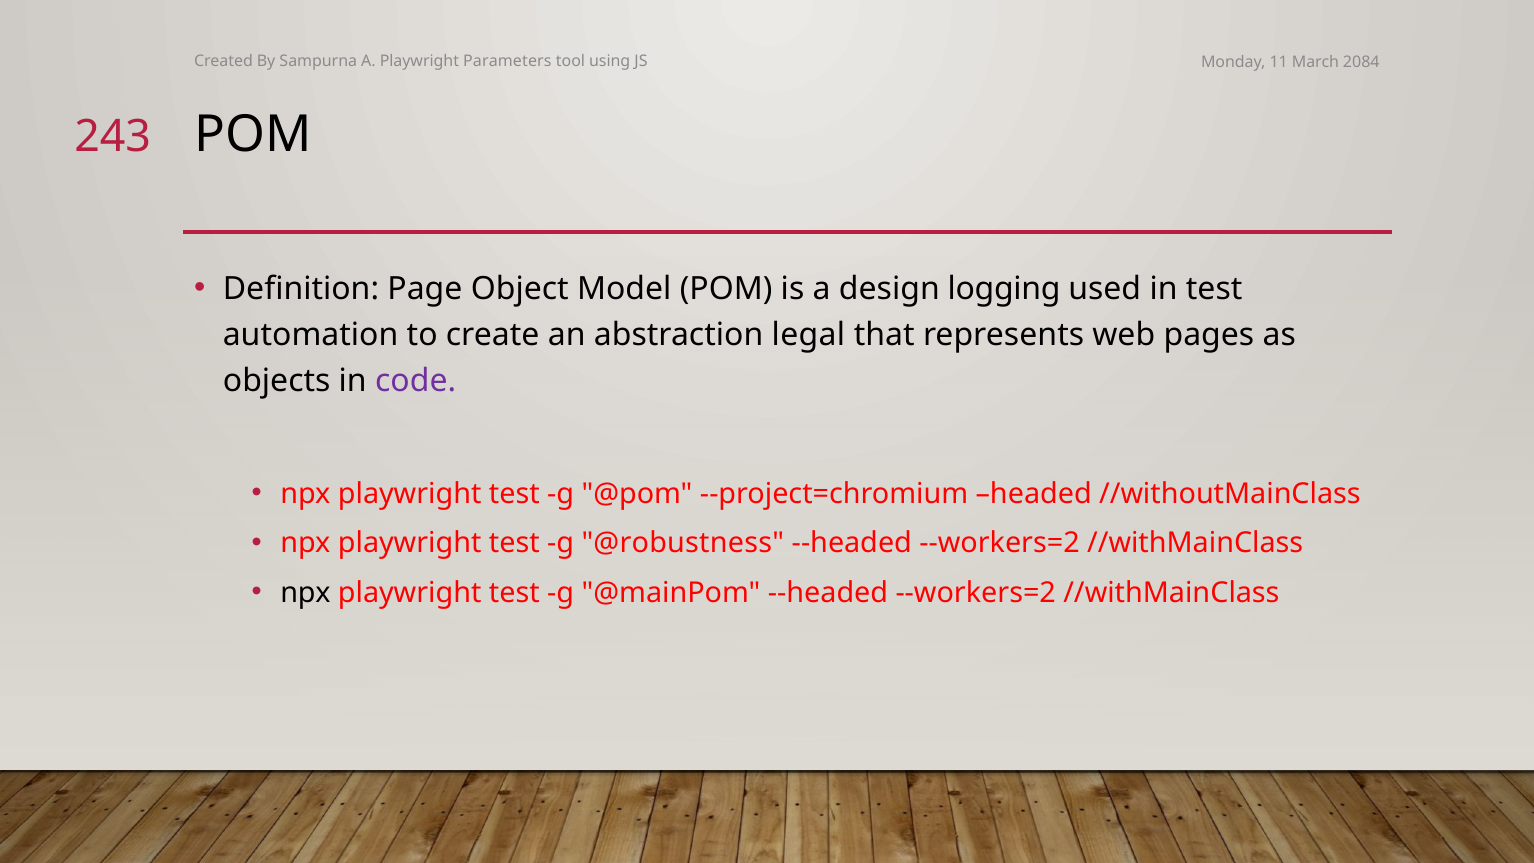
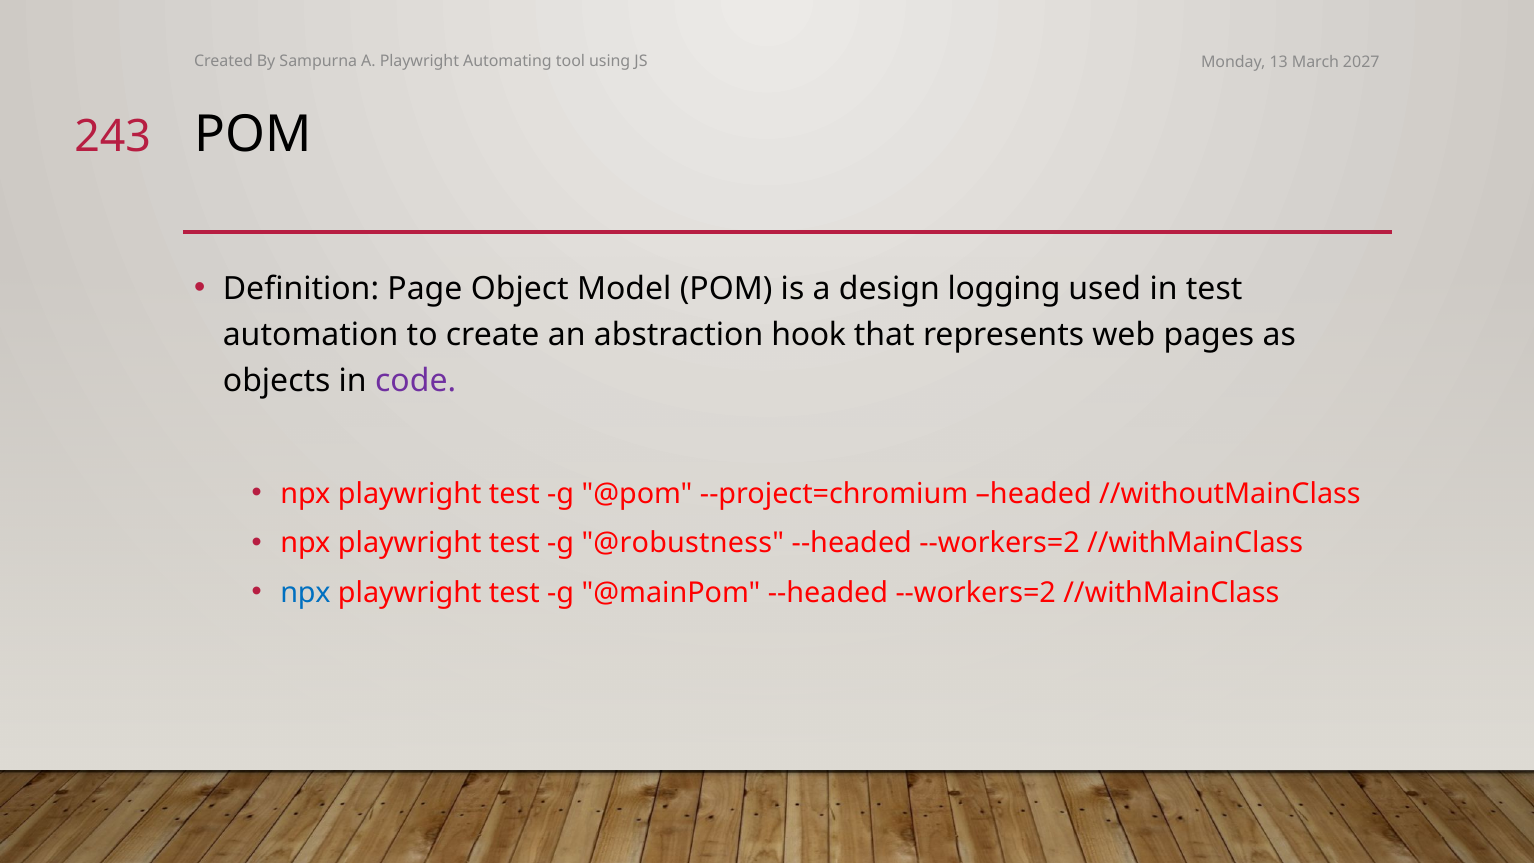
Parameters: Parameters -> Automating
11: 11 -> 13
2084: 2084 -> 2027
legal: legal -> hook
npx at (306, 592) colour: black -> blue
